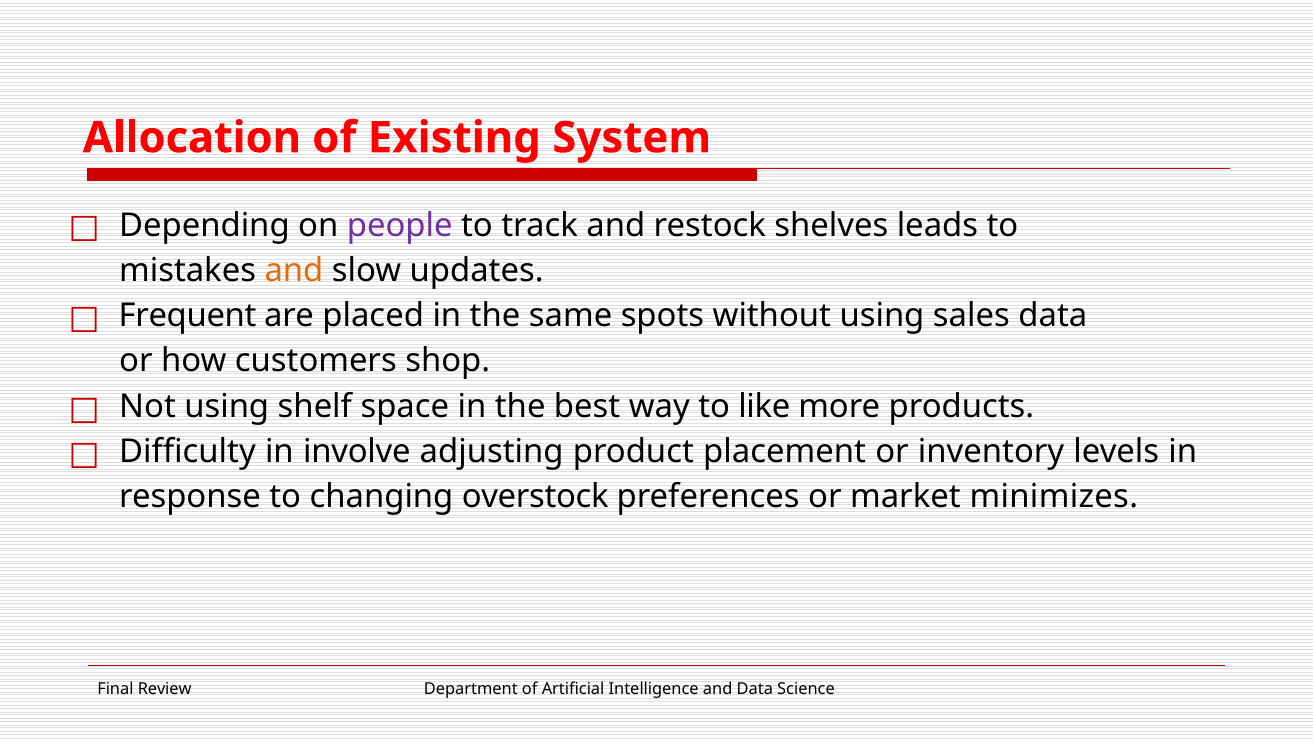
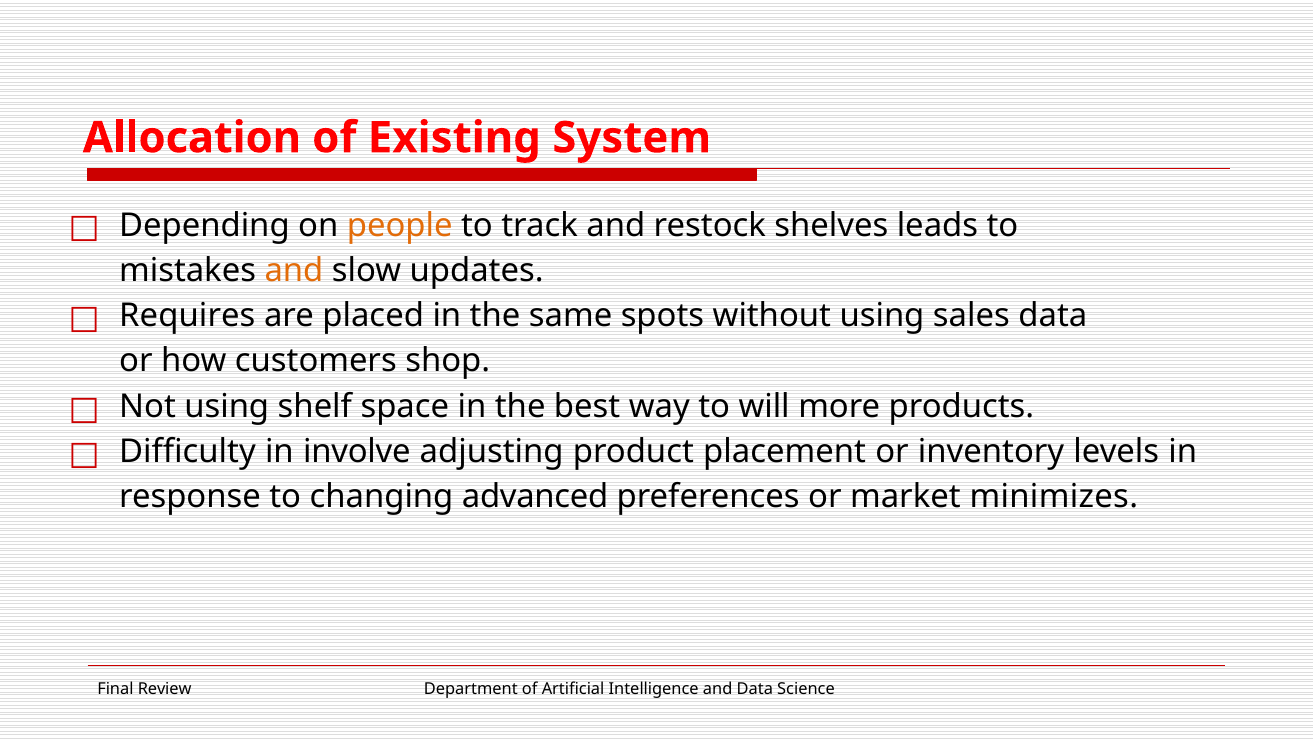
people colour: purple -> orange
Frequent: Frequent -> Requires
like: like -> will
overstock: overstock -> advanced
